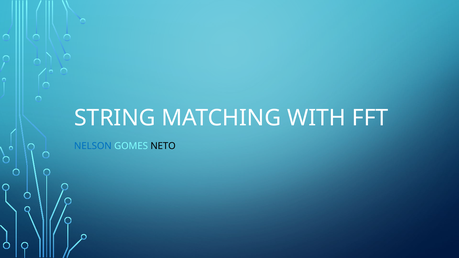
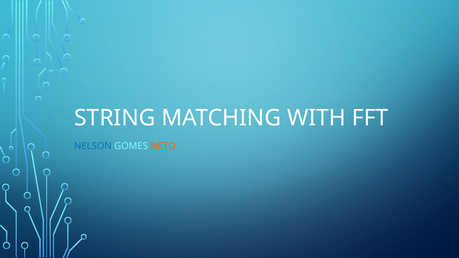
NETO colour: black -> orange
